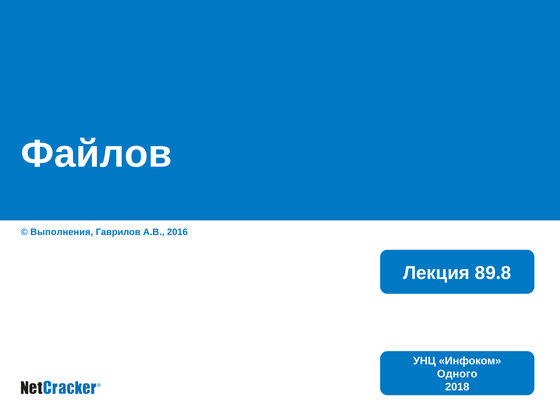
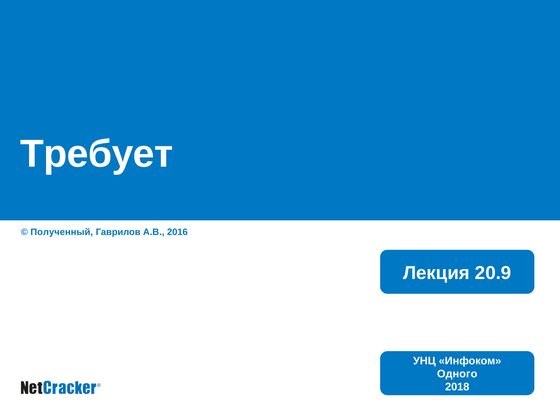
Файлов: Файлов -> Требует
Выполнения: Выполнения -> Полученный
89.8: 89.8 -> 20.9
